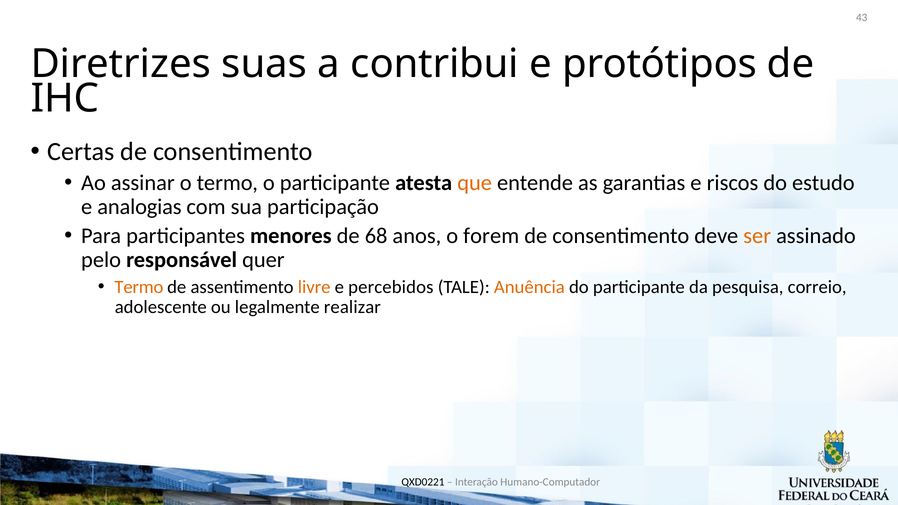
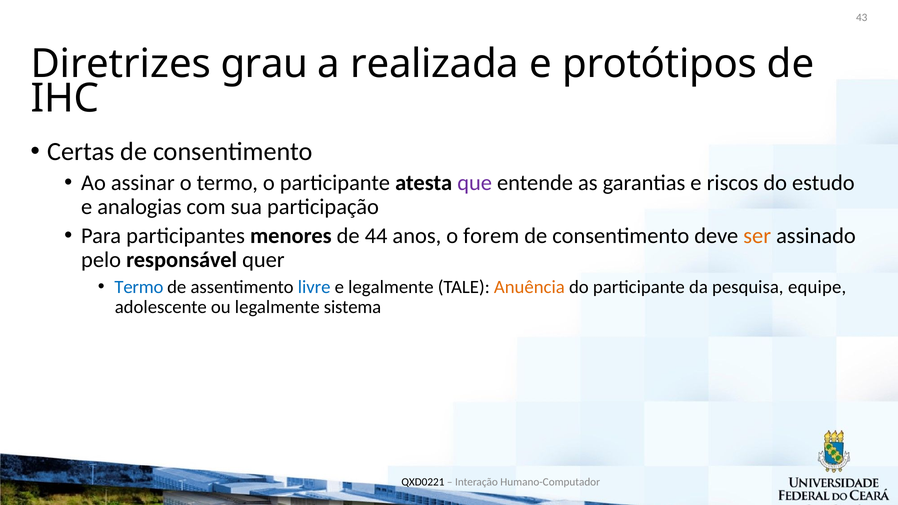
suas: suas -> grau
contribui: contribui -> realizada
que colour: orange -> purple
68: 68 -> 44
Termo at (139, 287) colour: orange -> blue
livre colour: orange -> blue
e percebidos: percebidos -> legalmente
correio: correio -> equipe
realizar: realizar -> sistema
